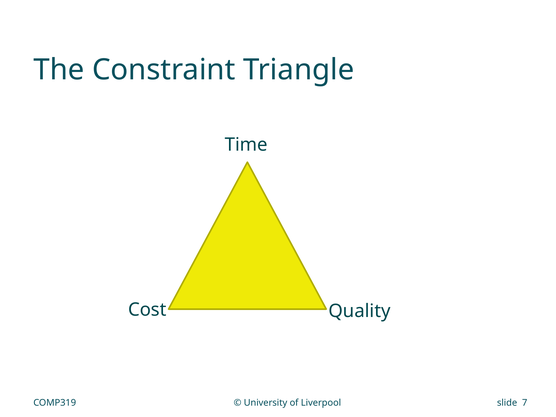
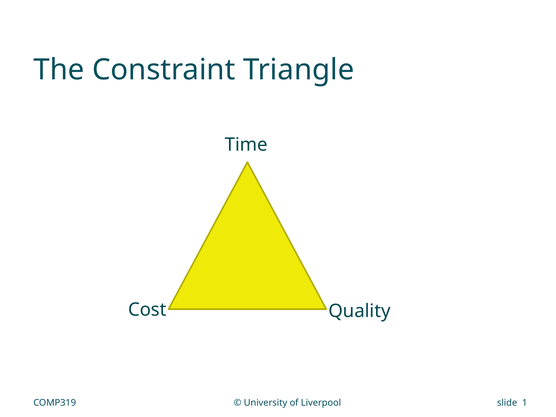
7: 7 -> 1
